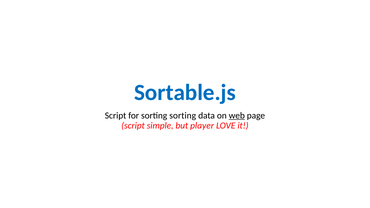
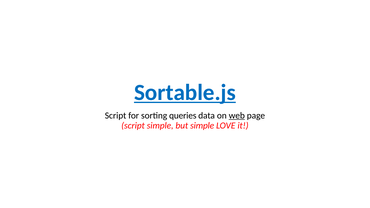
Sortable.js underline: none -> present
sorting sorting: sorting -> queries
but player: player -> simple
